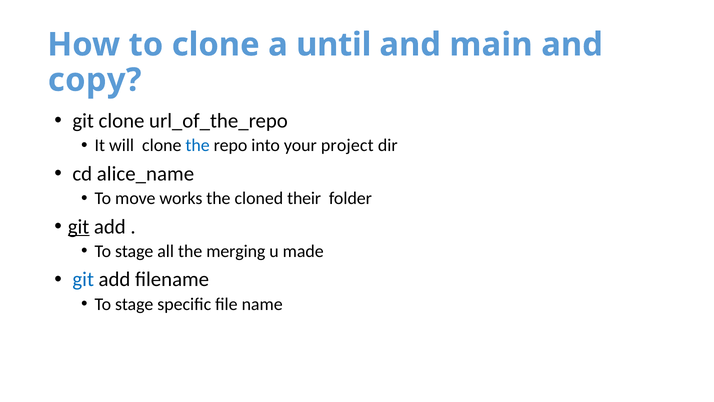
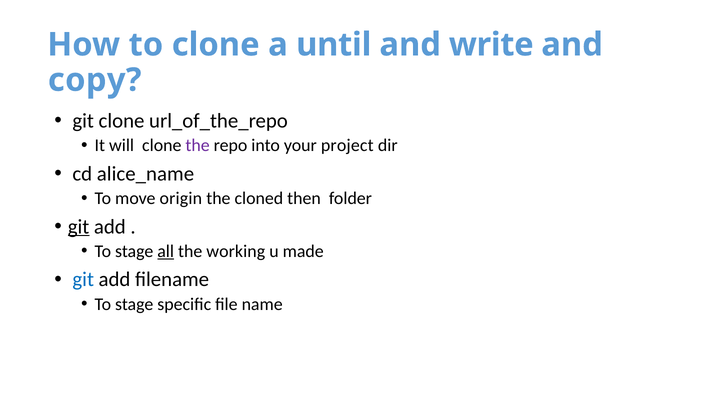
main: main -> write
the at (198, 145) colour: blue -> purple
works: works -> origin
their: their -> then
all underline: none -> present
merging: merging -> working
